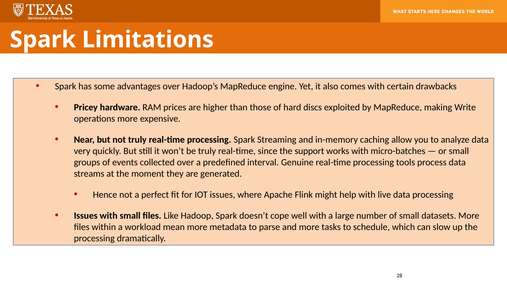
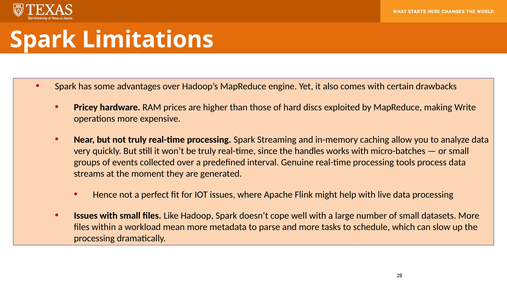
support: support -> handles
